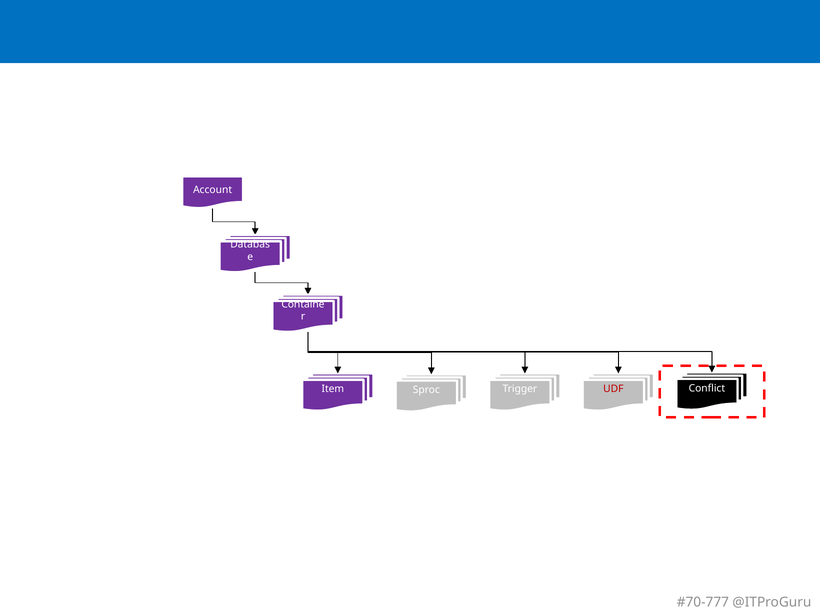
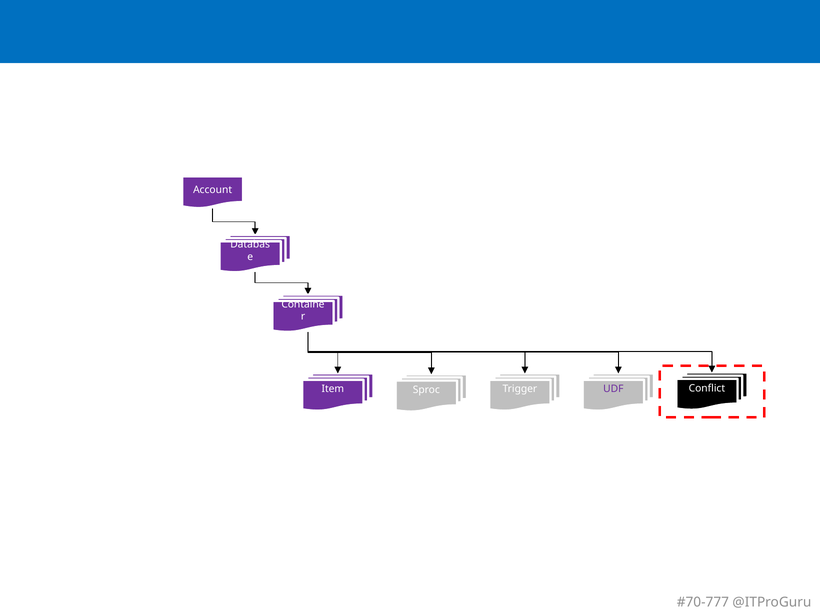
UDF colour: red -> purple
